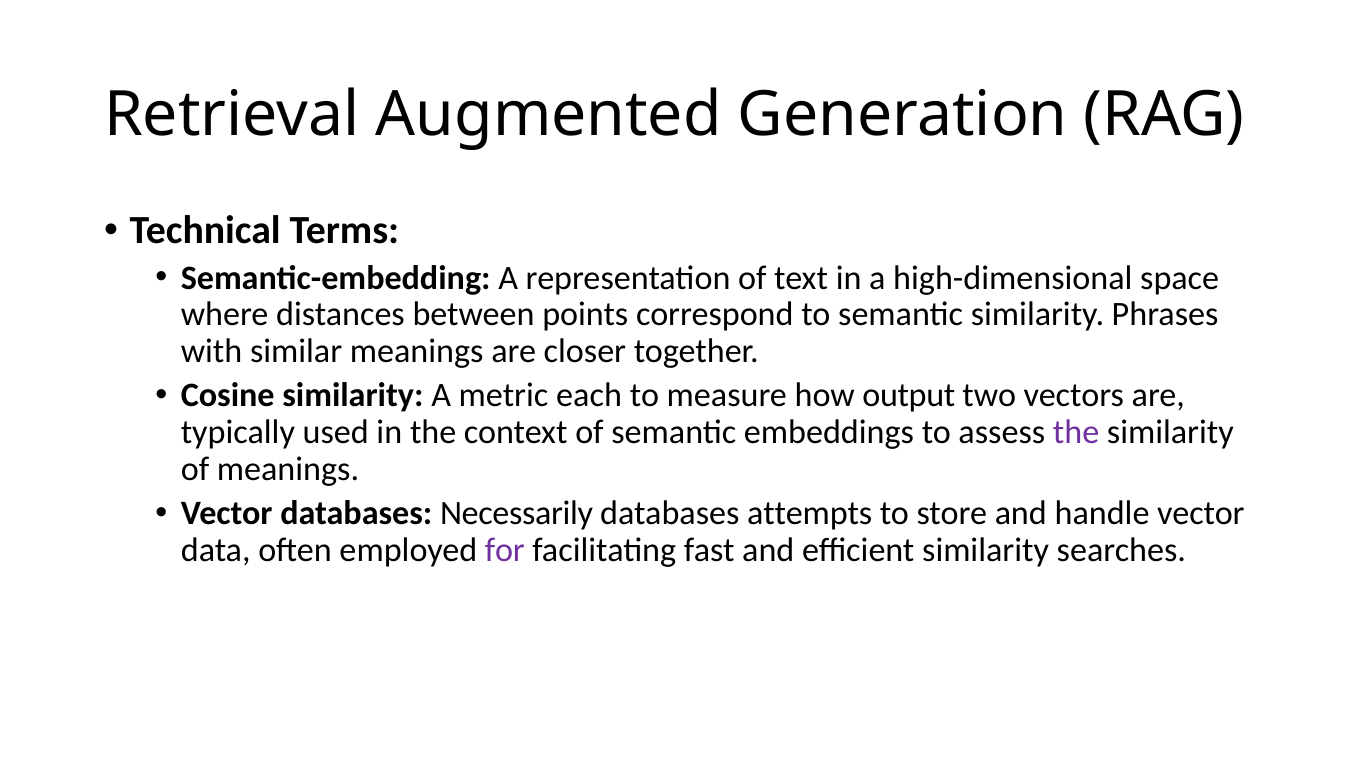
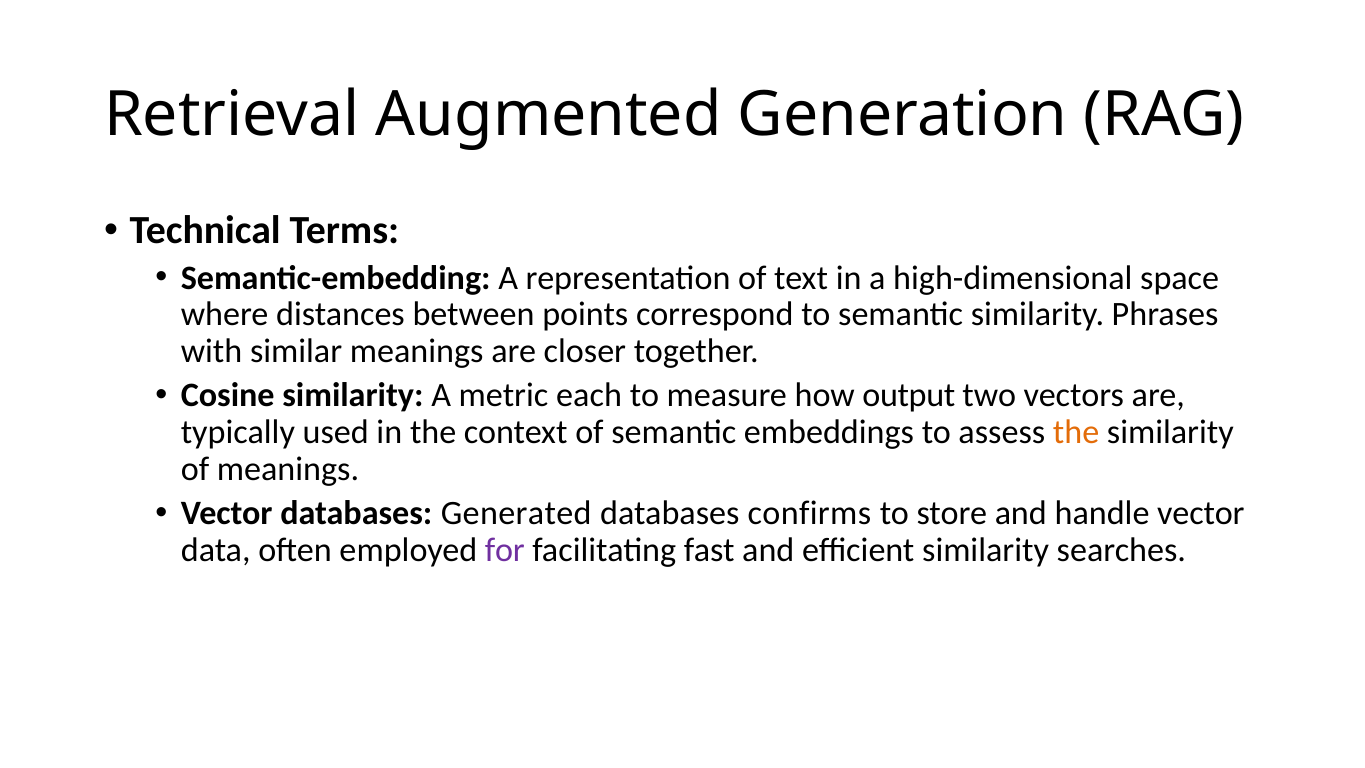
the at (1076, 432) colour: purple -> orange
Necessarily: Necessarily -> Generated
attempts: attempts -> confirms
